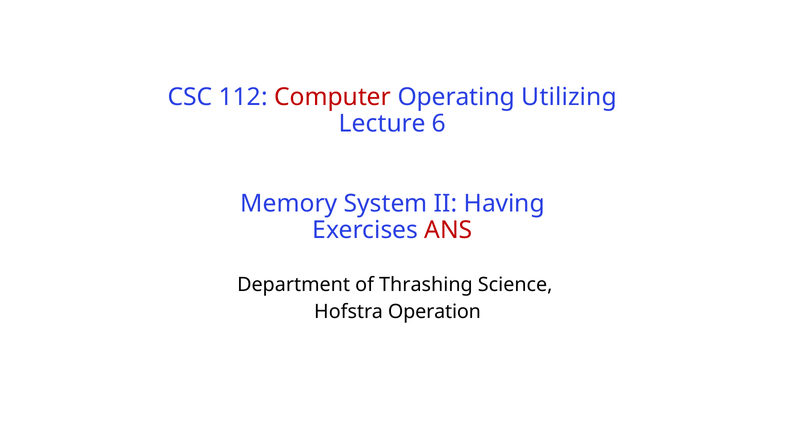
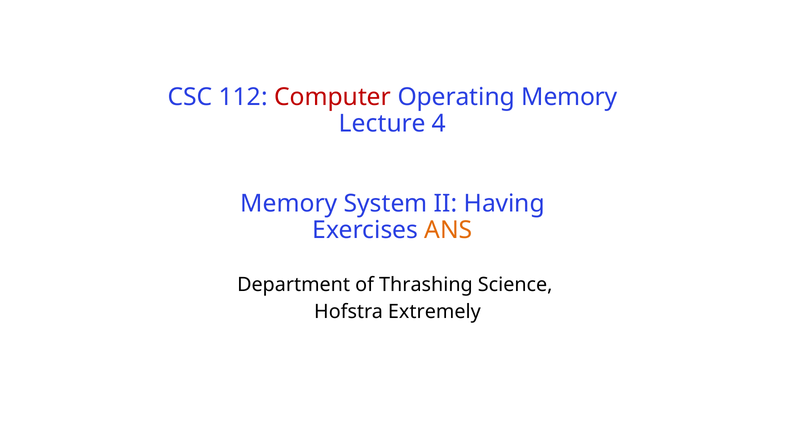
Operating Utilizing: Utilizing -> Memory
6: 6 -> 4
ANS colour: red -> orange
Operation: Operation -> Extremely
